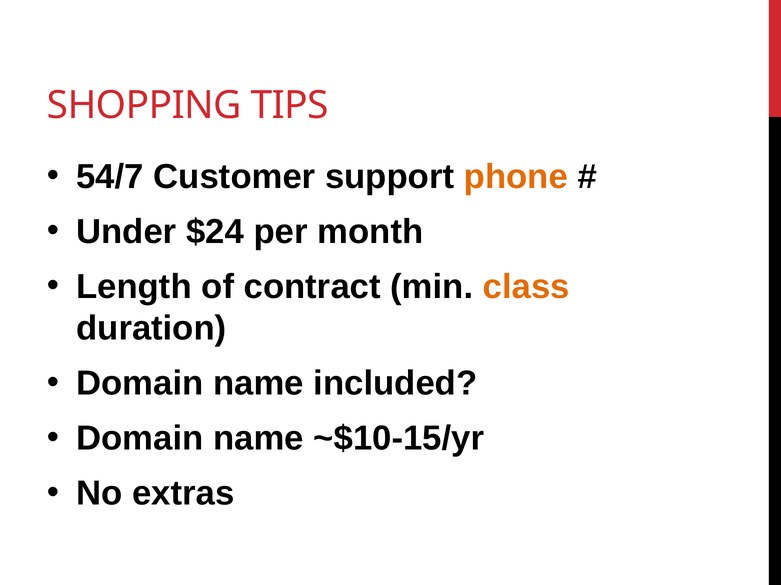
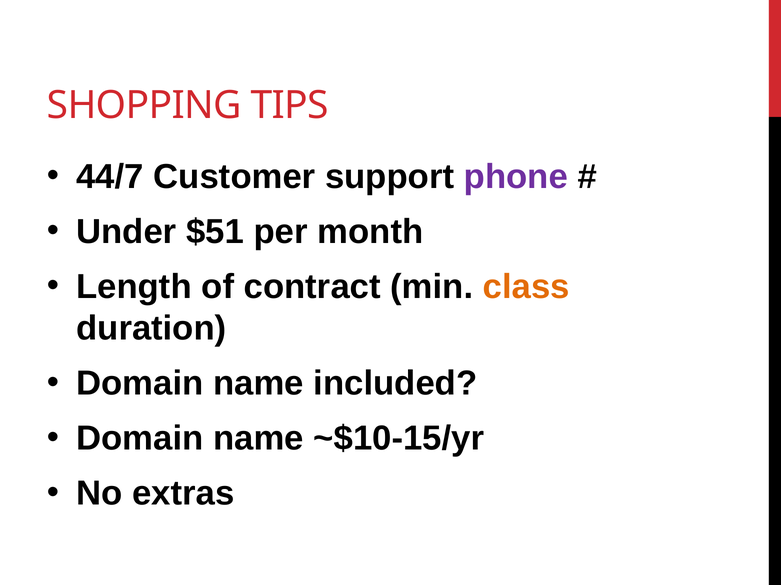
54/7: 54/7 -> 44/7
phone colour: orange -> purple
$24: $24 -> $51
